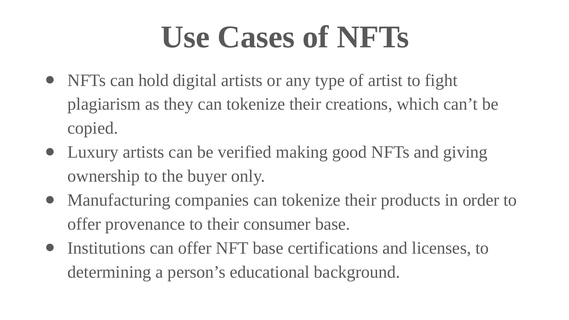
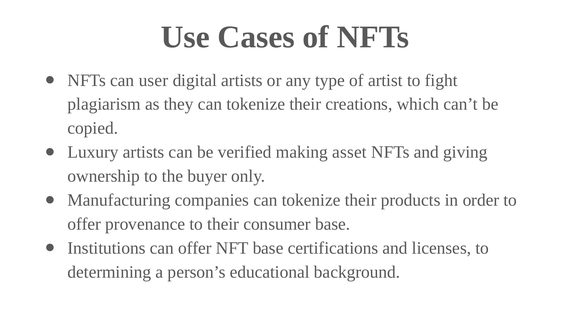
hold: hold -> user
good: good -> asset
